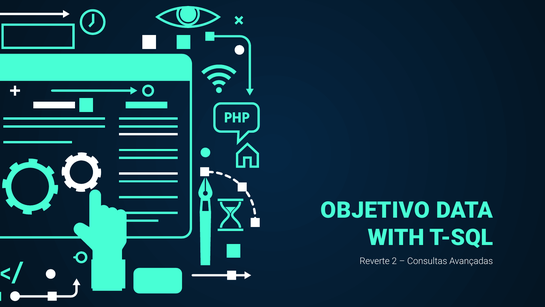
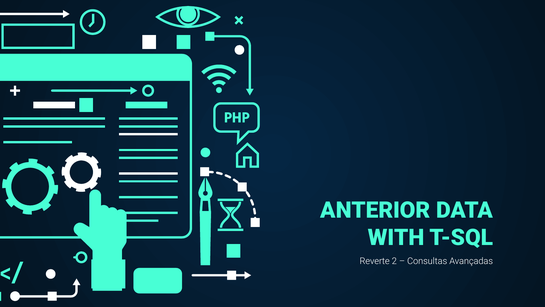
OBJETIVO: OBJETIVO -> ANTERIOR
